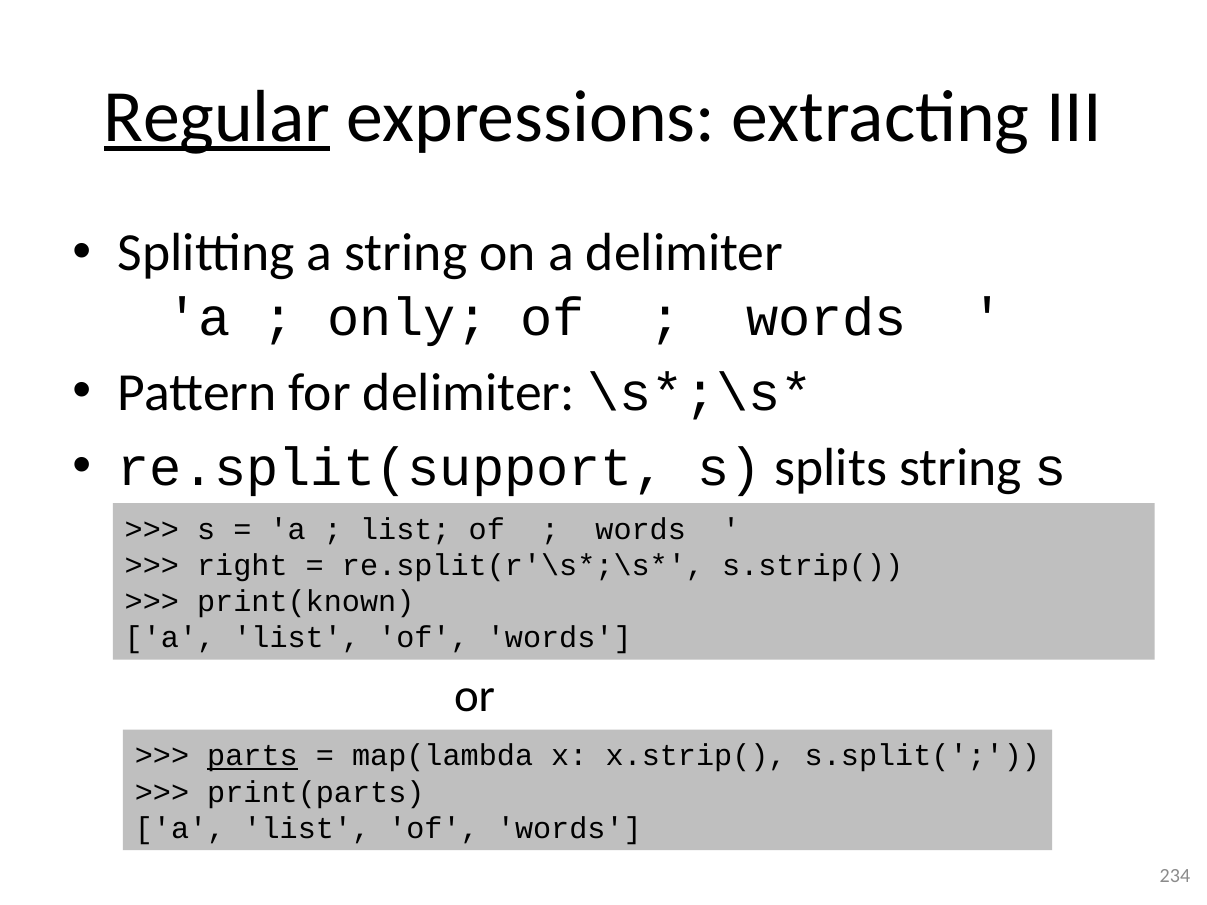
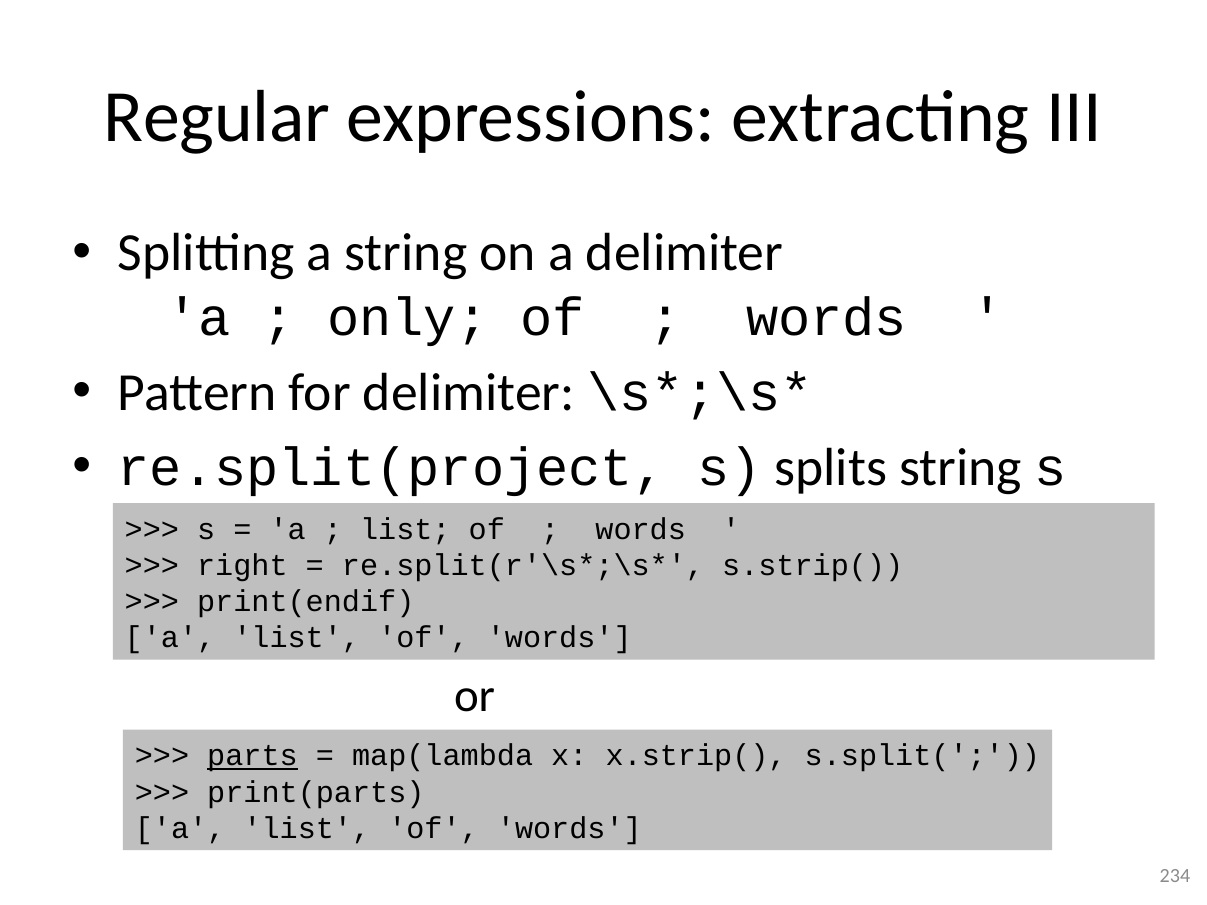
Regular underline: present -> none
re.split(support: re.split(support -> re.split(project
print(known: print(known -> print(endif
